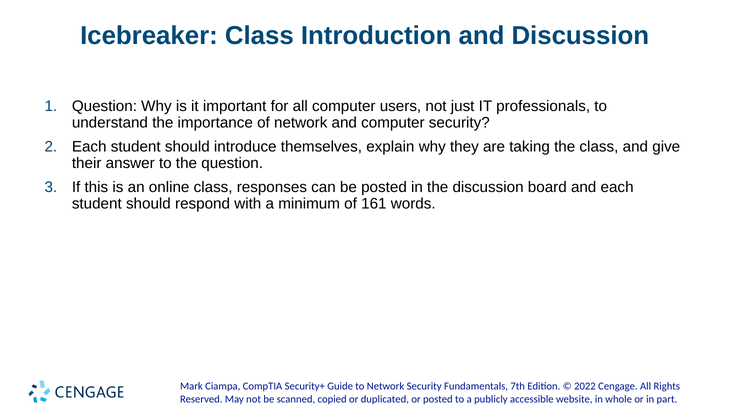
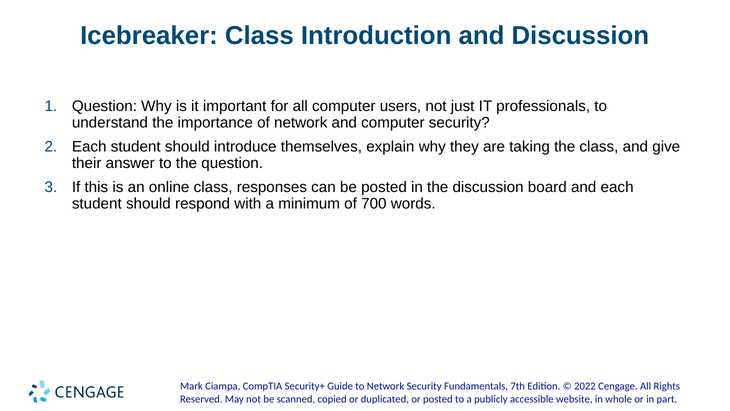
161: 161 -> 700
